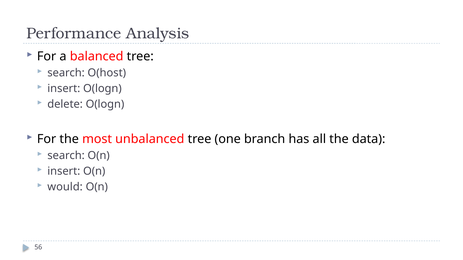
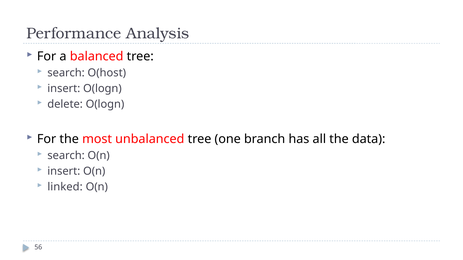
would: would -> linked
